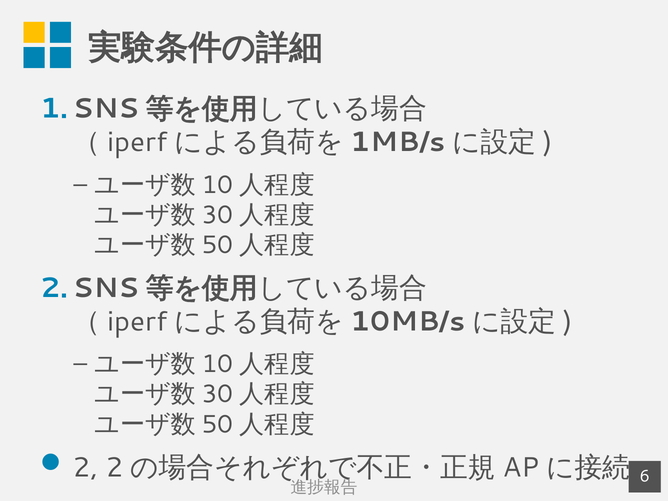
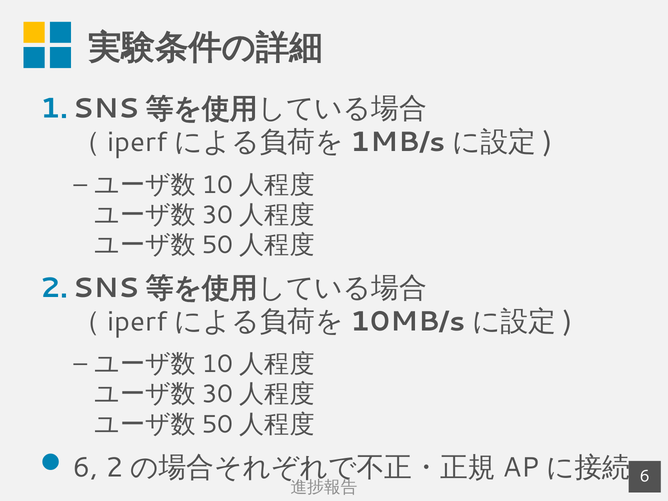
2 at (86, 467): 2 -> 6
